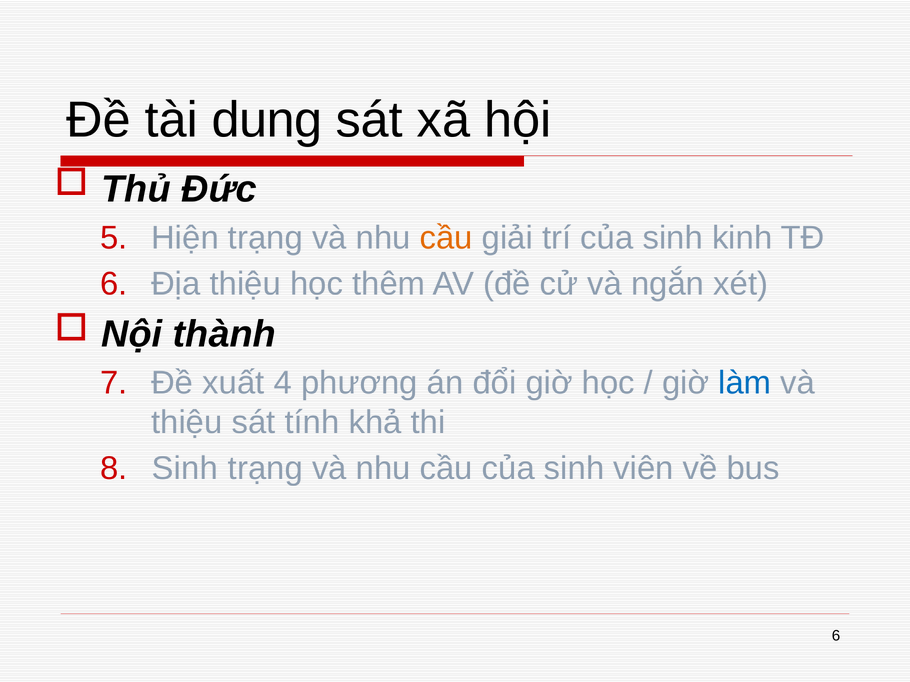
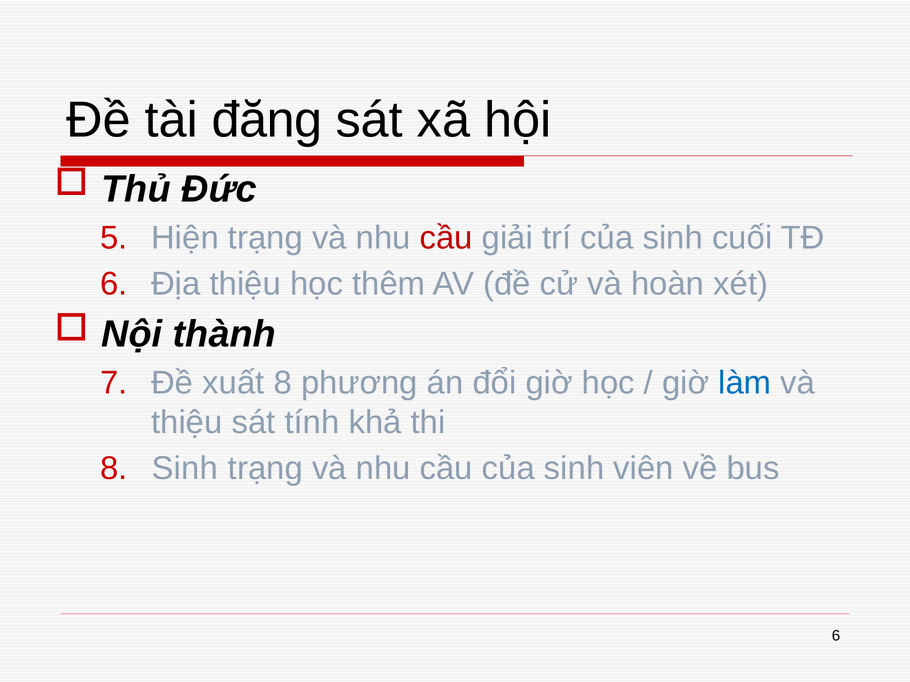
dung: dung -> đăng
cầu at (446, 238) colour: orange -> red
kinh: kinh -> cuối
ngắn: ngắn -> hoàn
xuất 4: 4 -> 8
